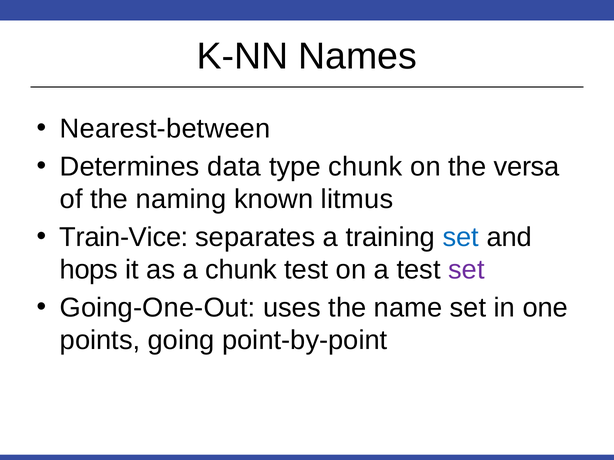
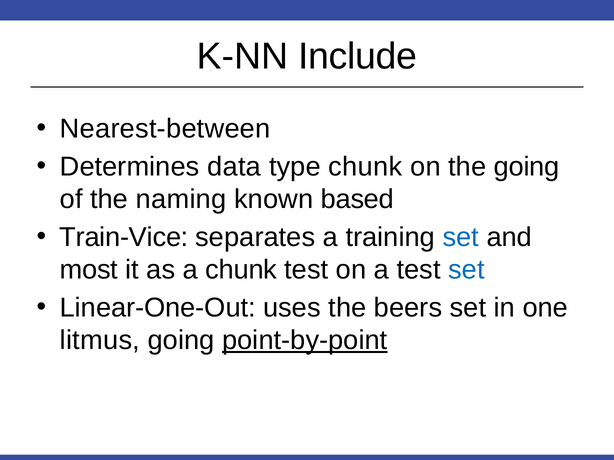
Names: Names -> Include
the versa: versa -> going
litmus: litmus -> based
hops: hops -> most
set at (466, 270) colour: purple -> blue
Going-One-Out: Going-One-Out -> Linear-One-Out
name: name -> beers
points: points -> litmus
point-by-point underline: none -> present
